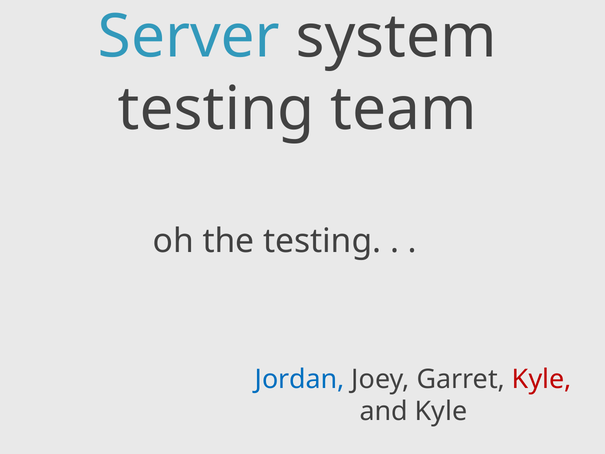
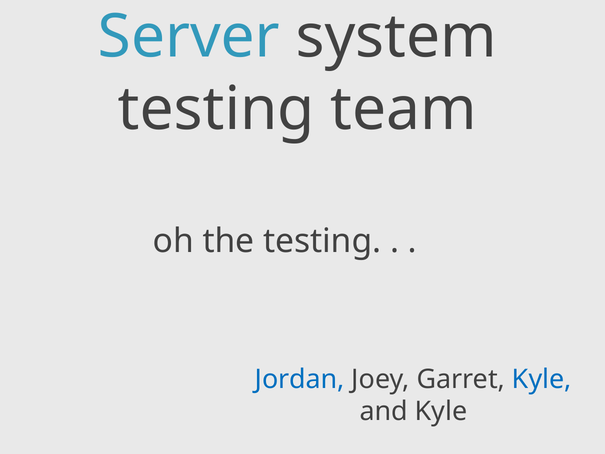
Kyle at (542, 379) colour: red -> blue
